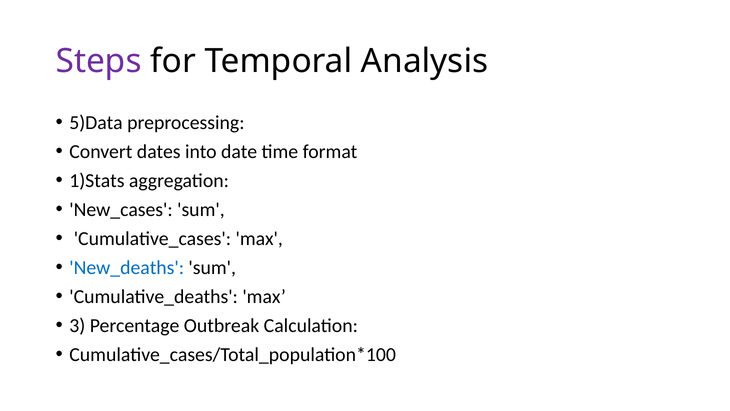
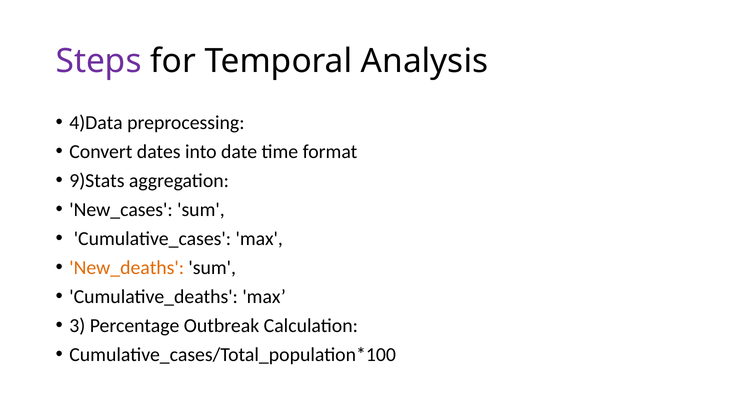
5)Data: 5)Data -> 4)Data
1)Stats: 1)Stats -> 9)Stats
New_deaths colour: blue -> orange
